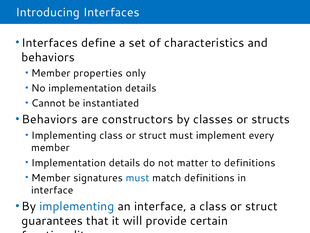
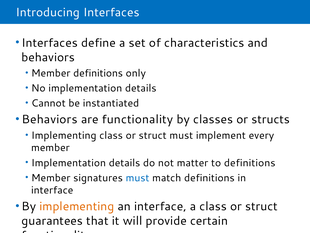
Member properties: properties -> definitions
are constructors: constructors -> functionality
implementing at (77, 206) colour: blue -> orange
